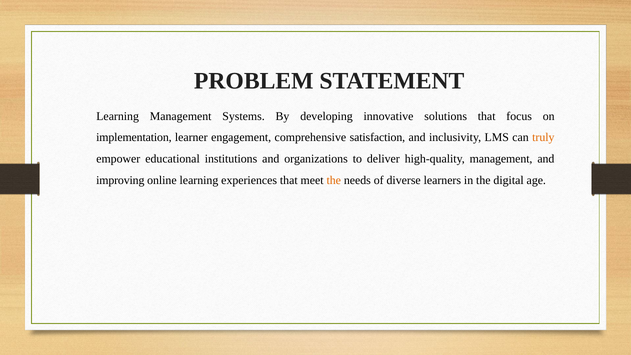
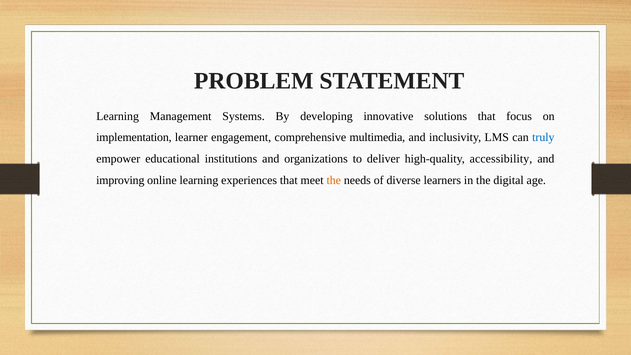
satisfaction: satisfaction -> multimedia
truly colour: orange -> blue
high-quality management: management -> accessibility
